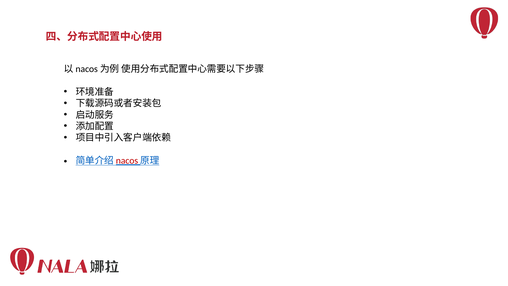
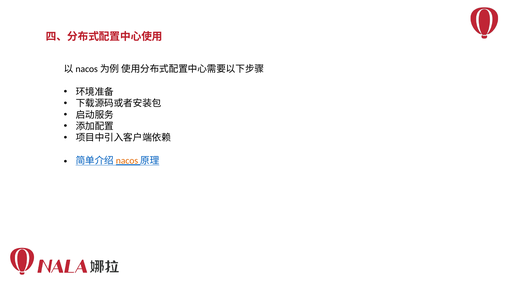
nacos colour: red -> orange
